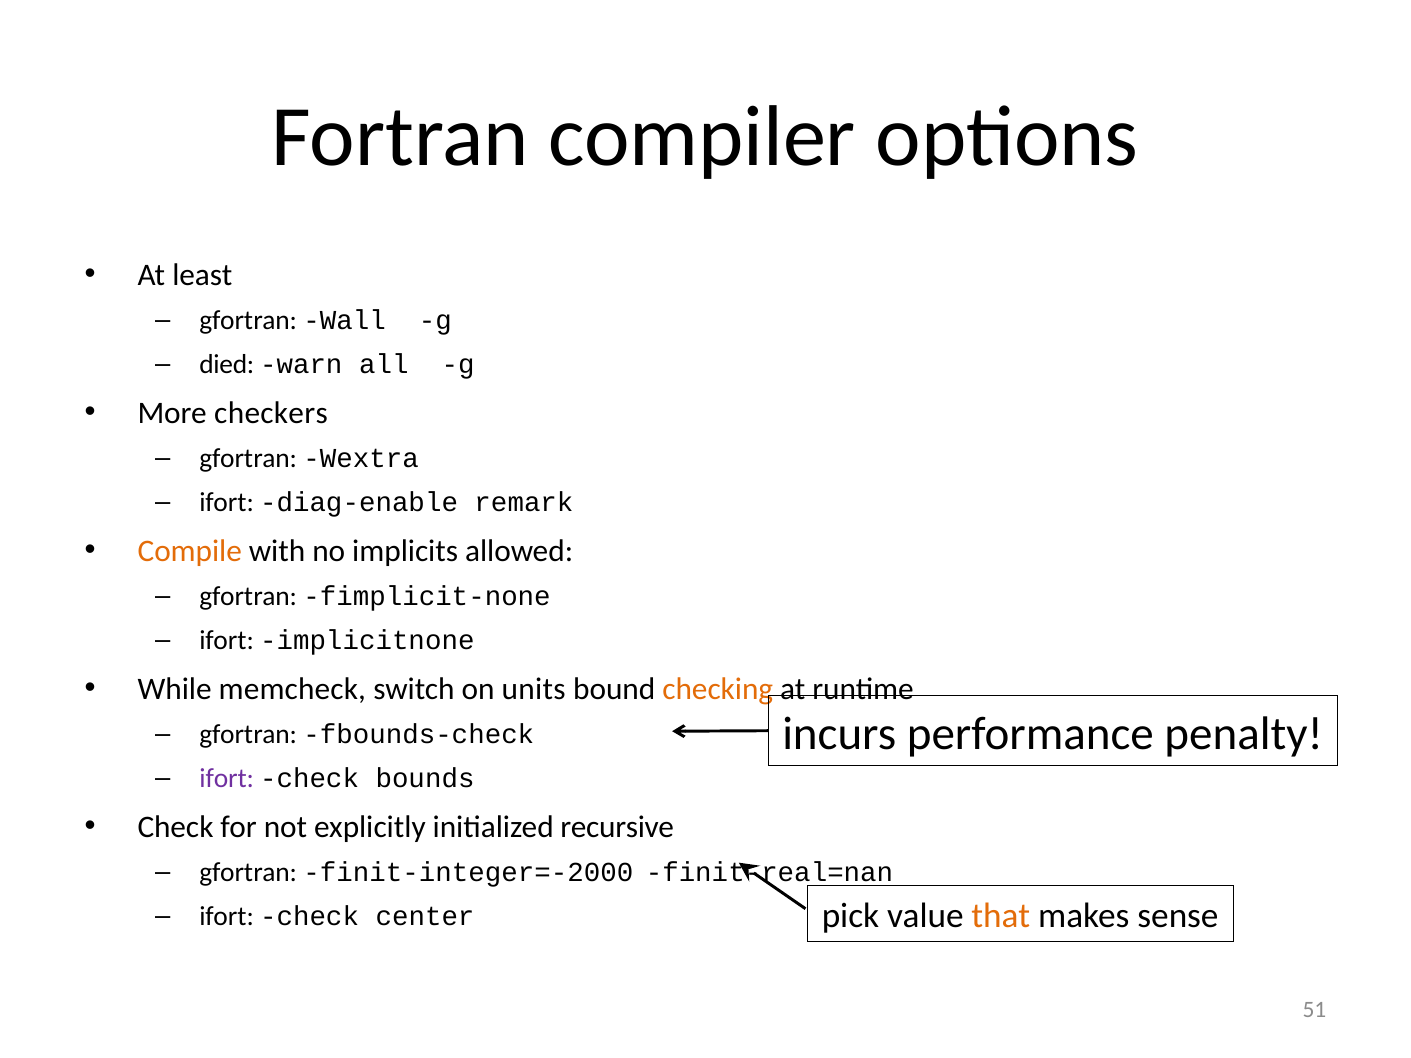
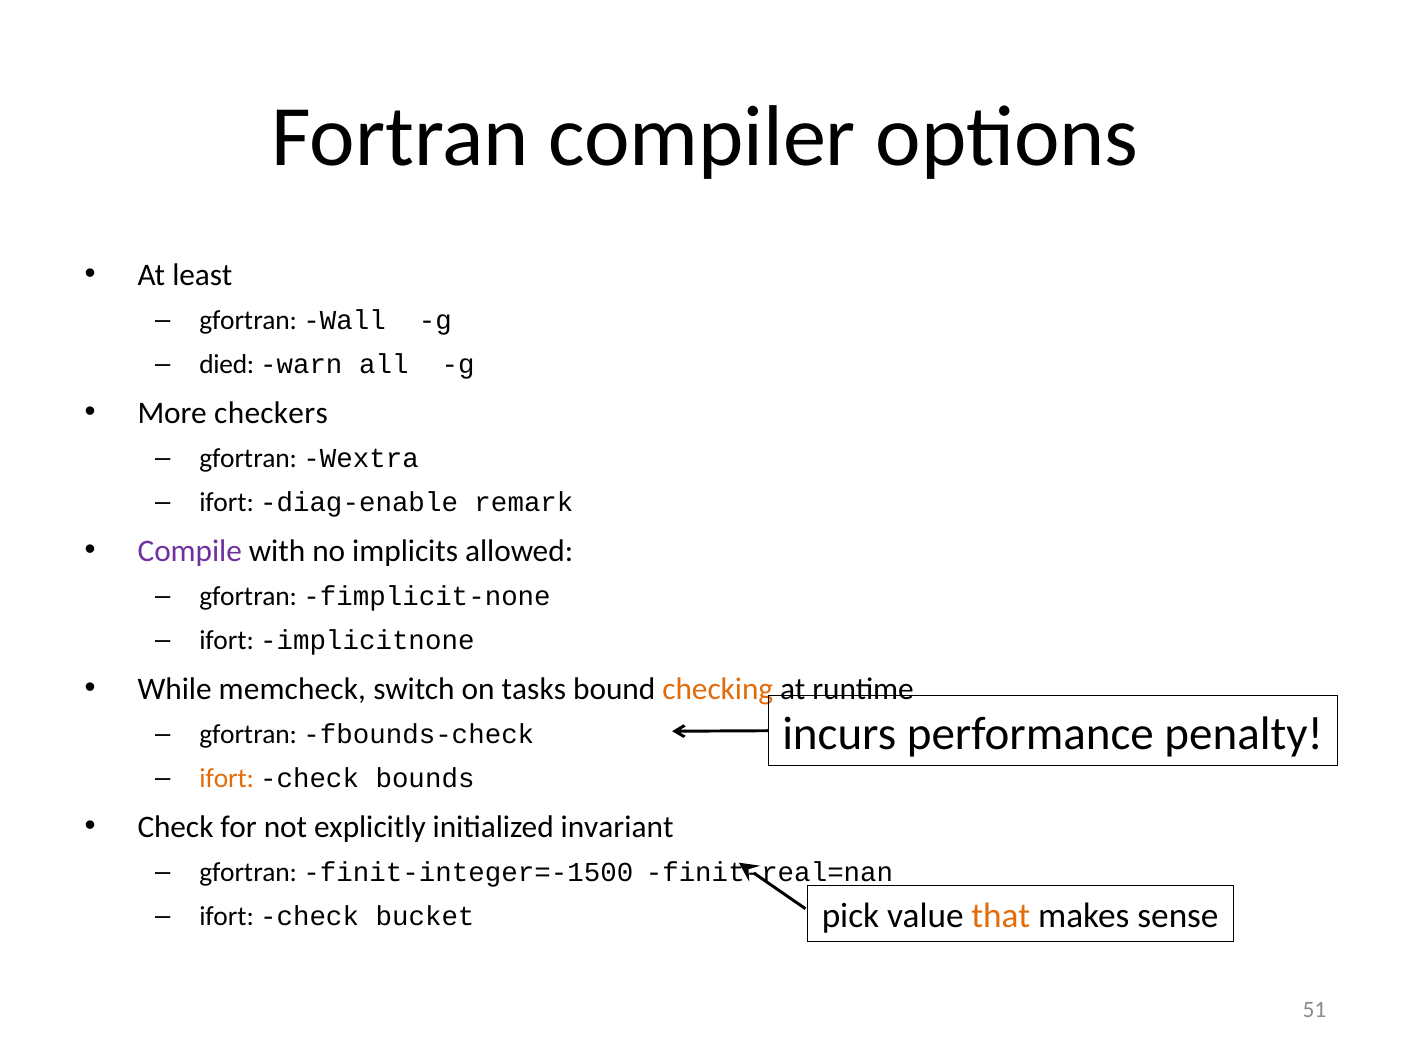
Compile colour: orange -> purple
units: units -> tasks
ifort at (227, 779) colour: purple -> orange
recursive: recursive -> invariant
finit-integer=-2000: finit-integer=-2000 -> finit-integer=-1500
center: center -> bucket
